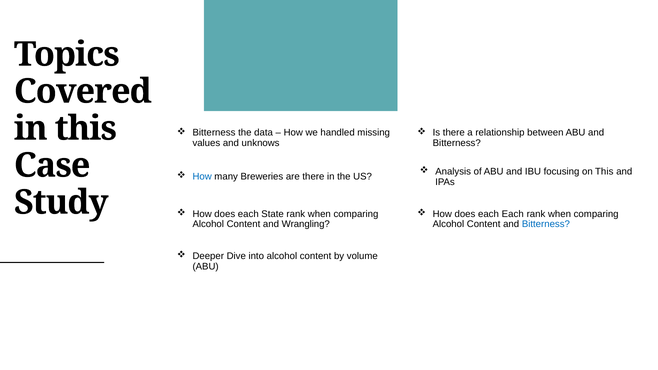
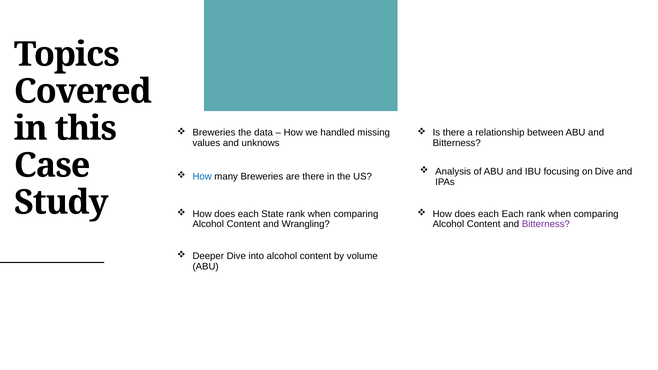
Bitterness at (214, 133): Bitterness -> Breweries
on This: This -> Dive
Bitterness at (546, 224) colour: blue -> purple
